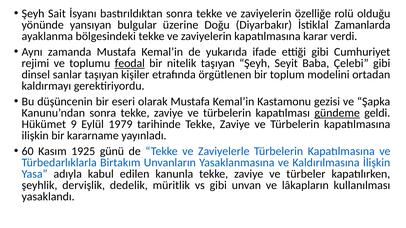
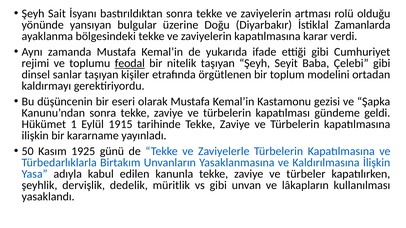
özelliğe: özelliğe -> artması
gündeme underline: present -> none
9: 9 -> 1
1979: 1979 -> 1915
60: 60 -> 50
